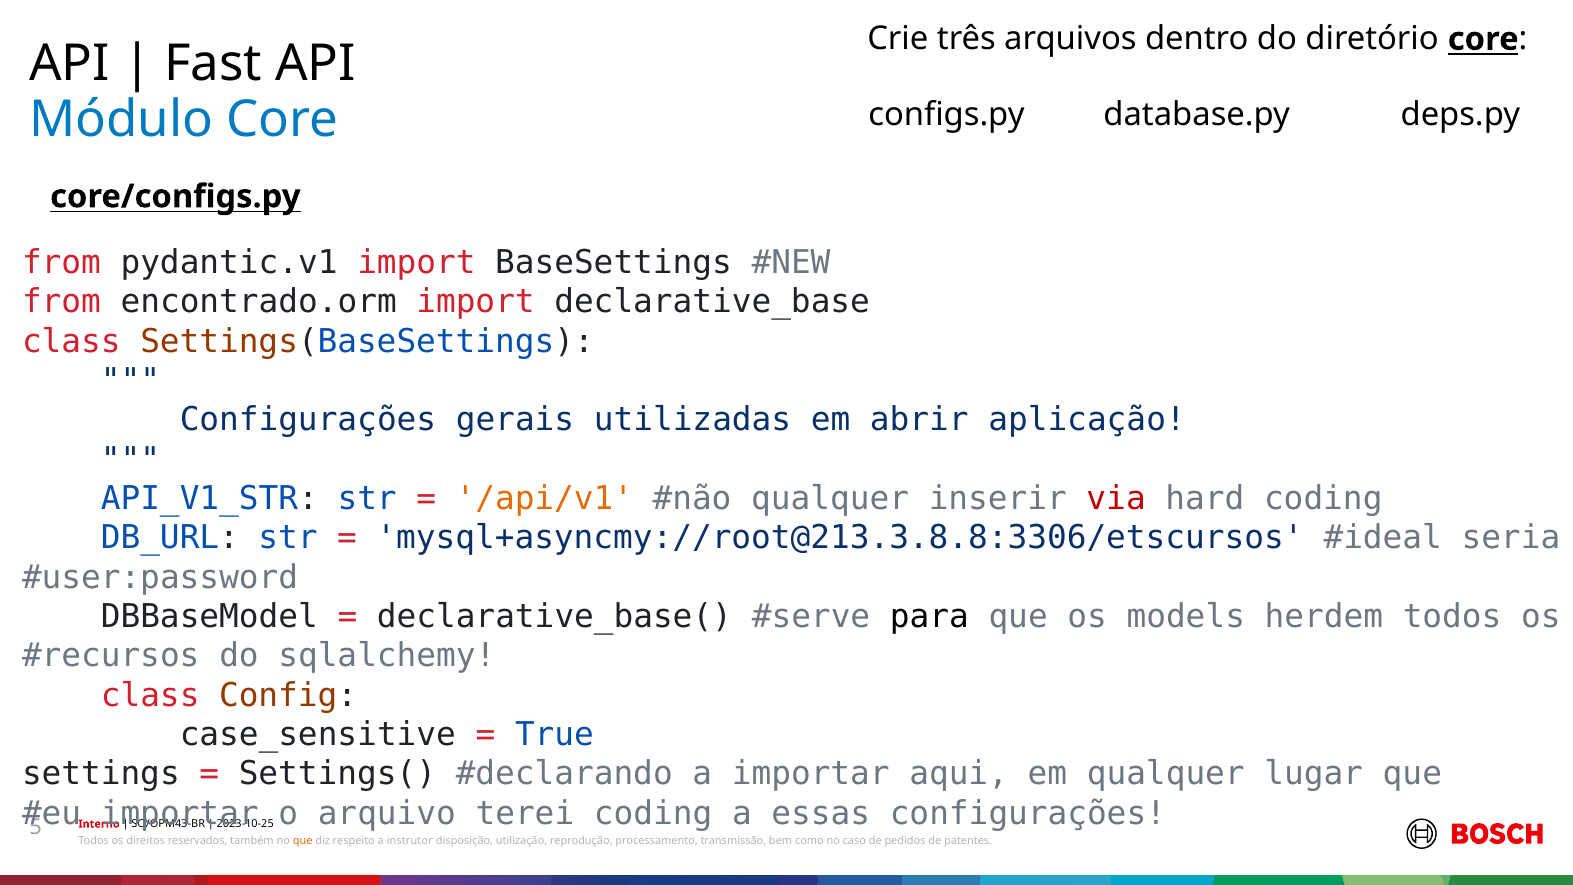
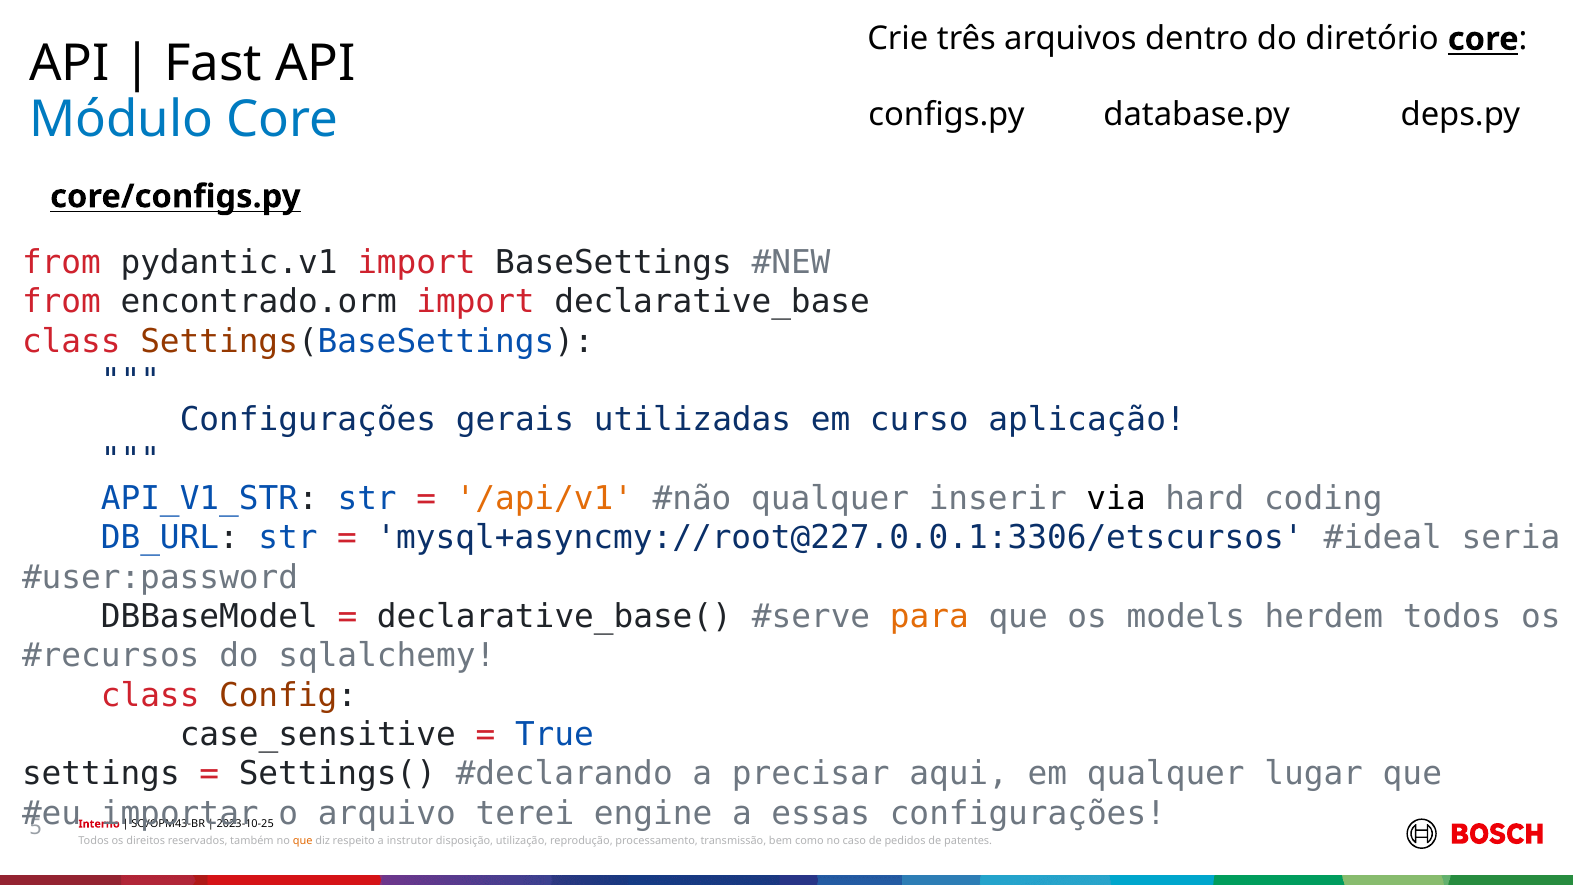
abrir: abrir -> curso
via colour: red -> black
mysql+asyncmy://root@213.3.8.8:3306/etscursos: mysql+asyncmy://root@213.3.8.8:3306/etscursos -> mysql+asyncmy://root@227.0.0.1:3306/etscursos
para colour: black -> orange
a importar: importar -> precisar
terei coding: coding -> engine
